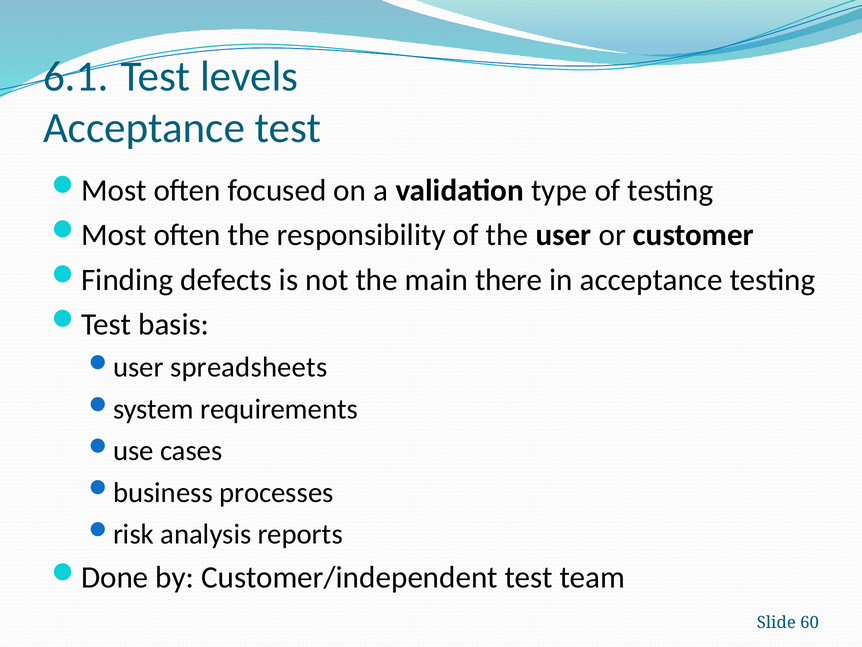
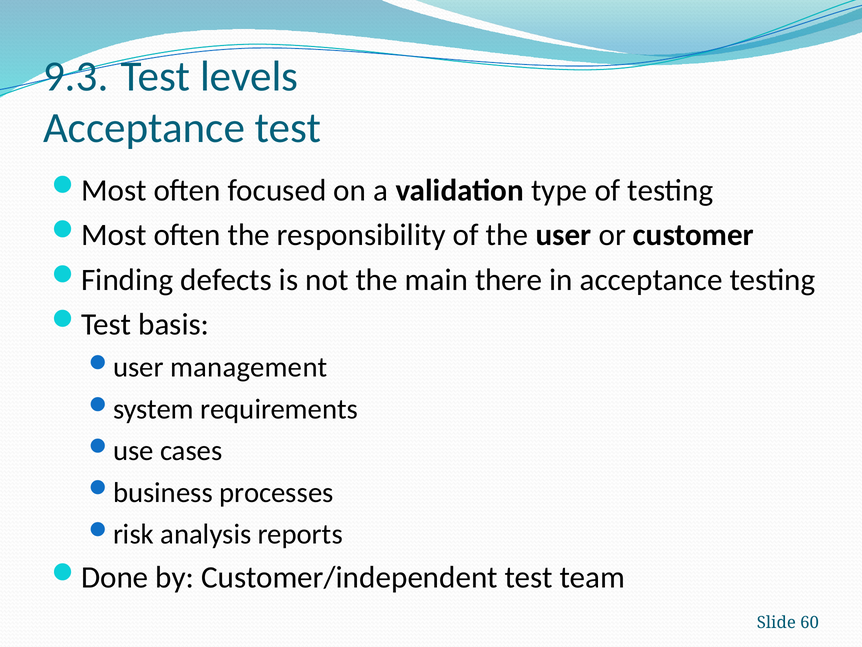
6.1: 6.1 -> 9.3
spreadsheets: spreadsheets -> management
